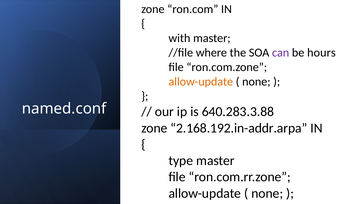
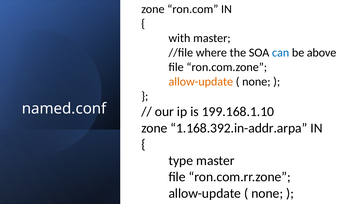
can colour: purple -> blue
hours: hours -> above
640.283.3.88: 640.283.3.88 -> 199.168.1.10
2.168.192.in-addr.arpa: 2.168.192.in-addr.arpa -> 1.168.392.in-addr.arpa
